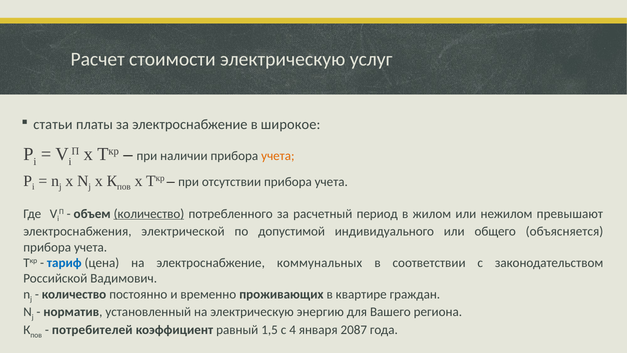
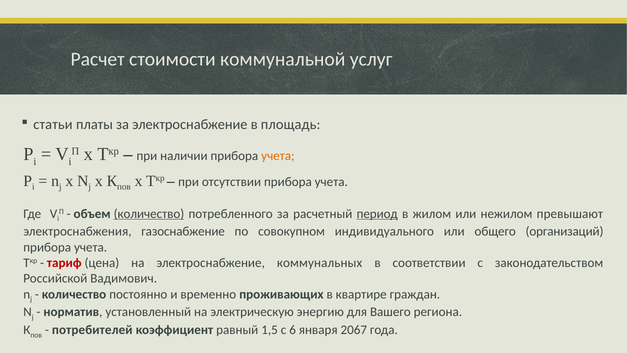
стоимости электрическую: электрическую -> коммунальной
широкое: широкое -> площадь
период underline: none -> present
электрической: электрической -> газоснабжение
допустимой: допустимой -> совокупном
объясняется: объясняется -> организаций
тариф colour: blue -> red
4: 4 -> 6
2087: 2087 -> 2067
